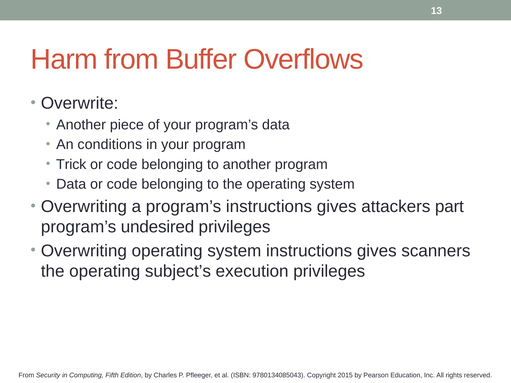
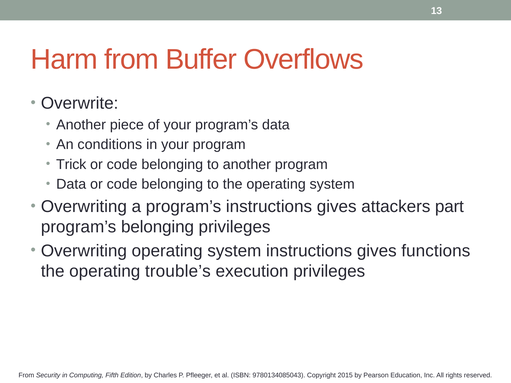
program’s undesired: undesired -> belonging
scanners: scanners -> functions
subject’s: subject’s -> trouble’s
